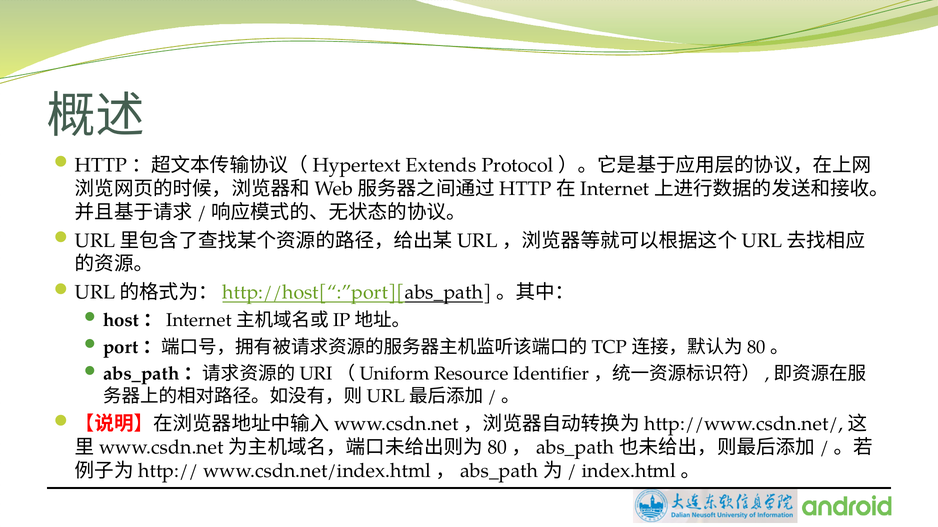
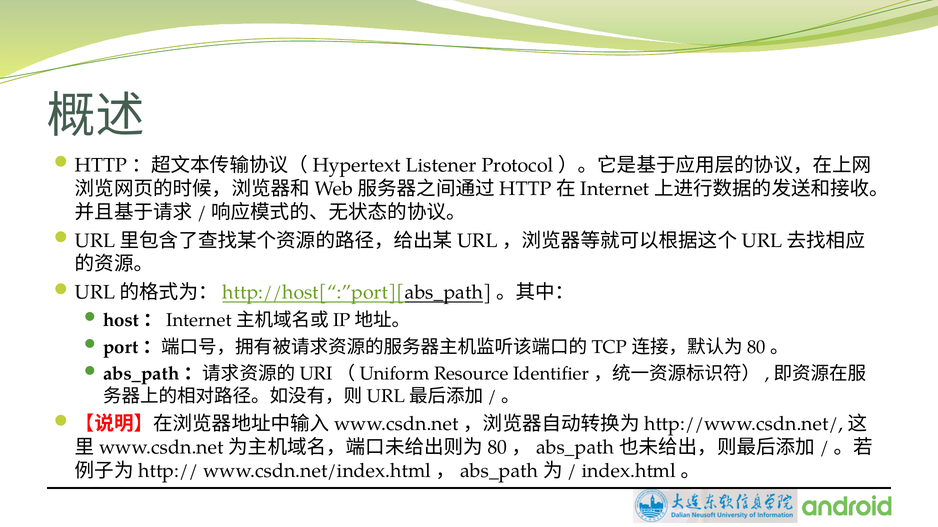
Extends: Extends -> Listener
